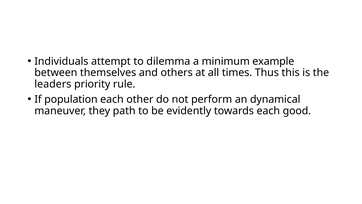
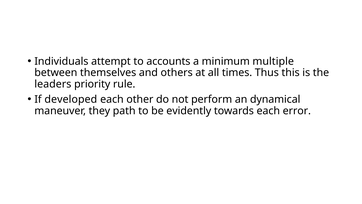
dilemma: dilemma -> accounts
example: example -> multiple
population: population -> developed
good: good -> error
